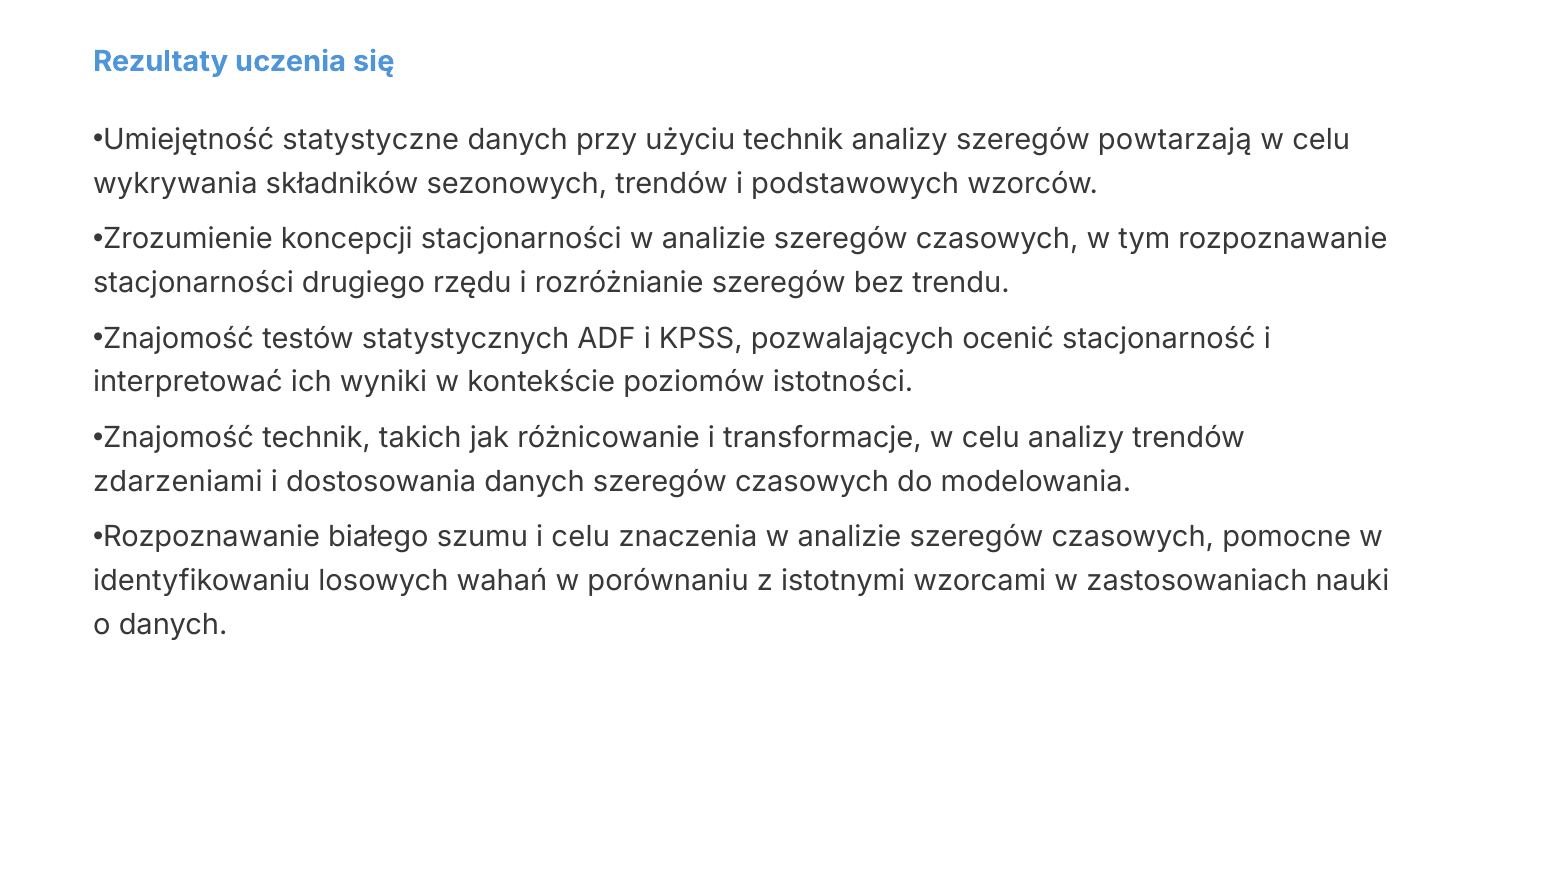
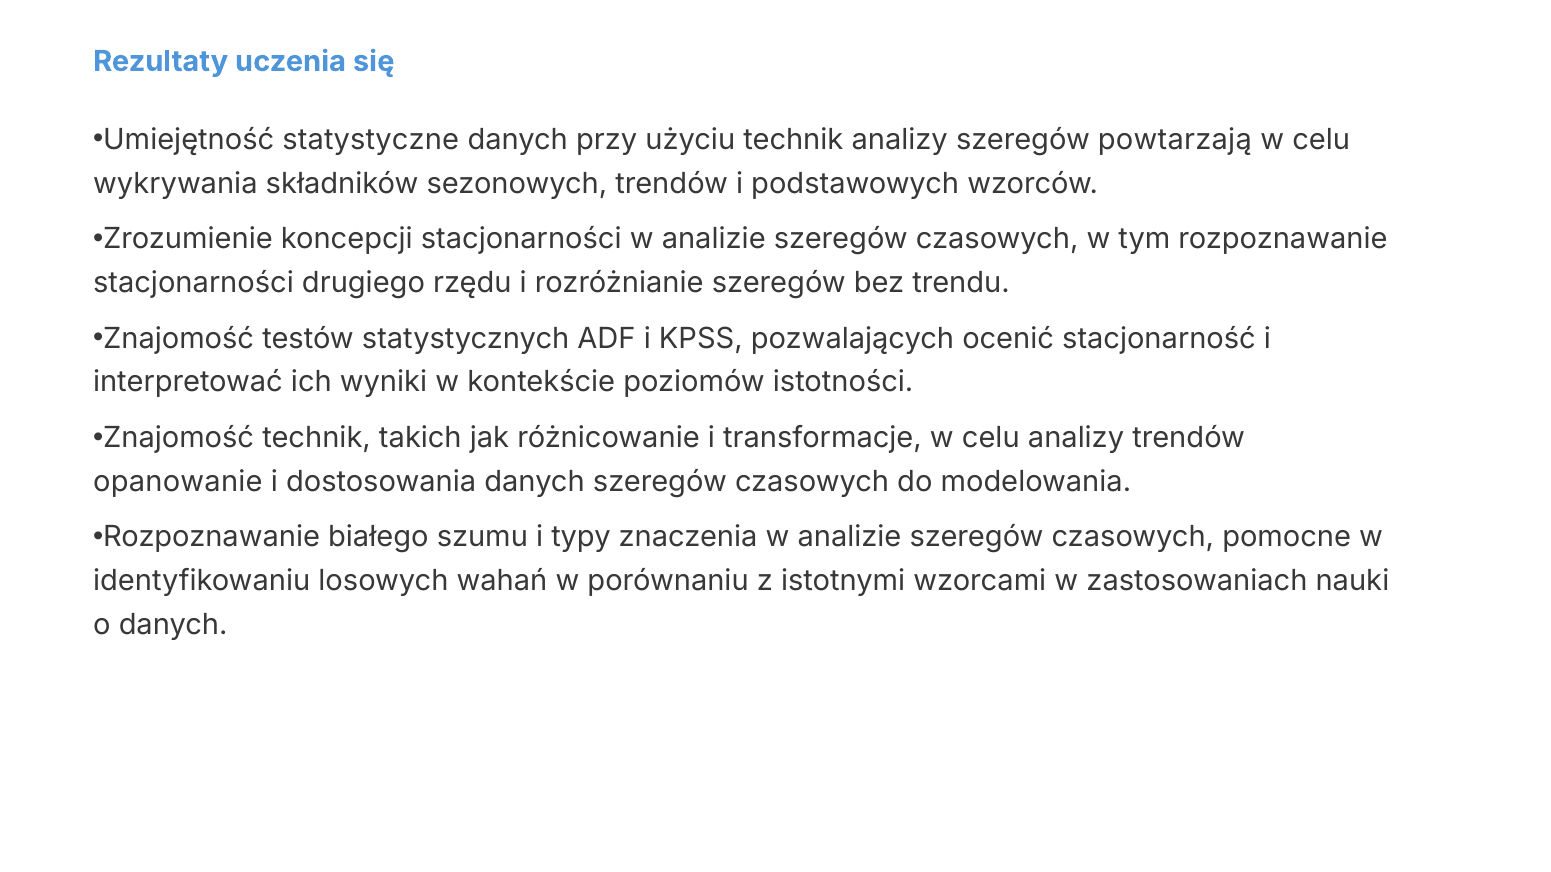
zdarzeniami: zdarzeniami -> opanowanie
i celu: celu -> typy
